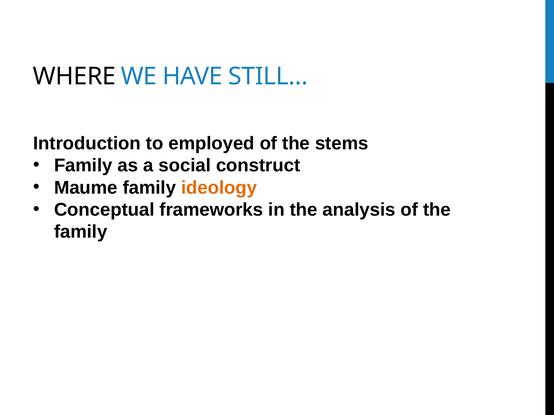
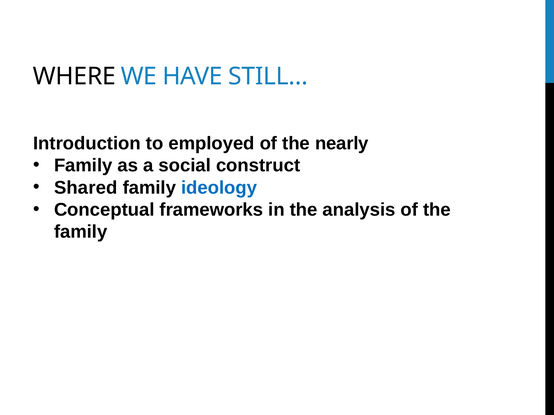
stems: stems -> nearly
Maume: Maume -> Shared
ideology colour: orange -> blue
